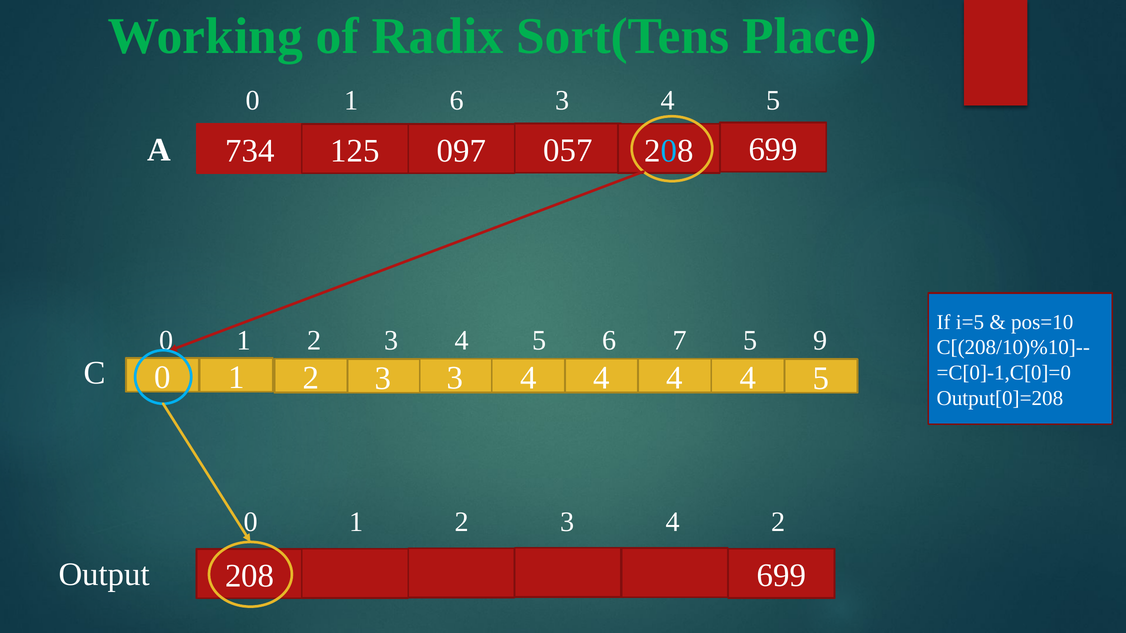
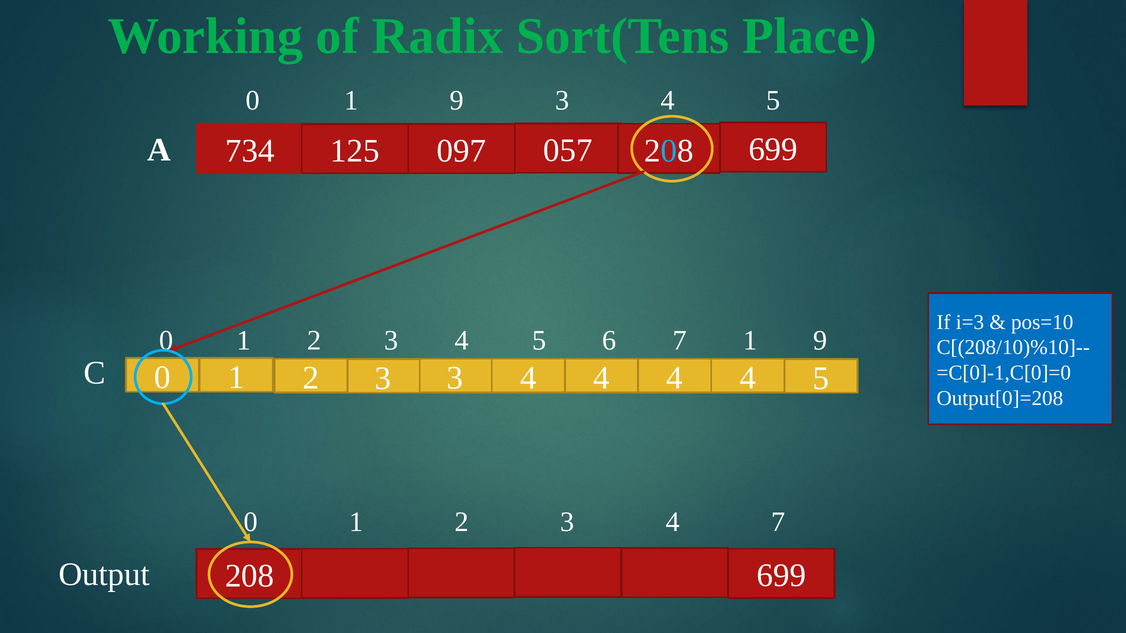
0 1 6: 6 -> 9
i=5: i=5 -> i=3
7 5: 5 -> 1
4 2: 2 -> 7
